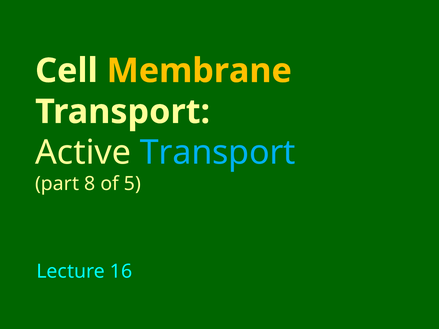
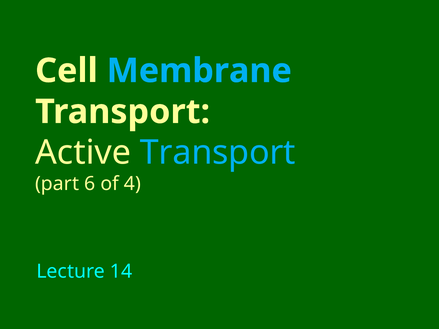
Membrane colour: yellow -> light blue
8: 8 -> 6
5: 5 -> 4
16: 16 -> 14
